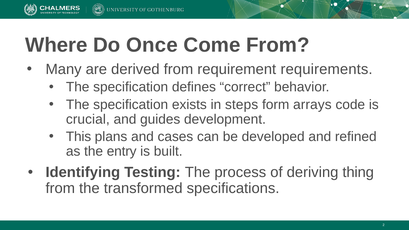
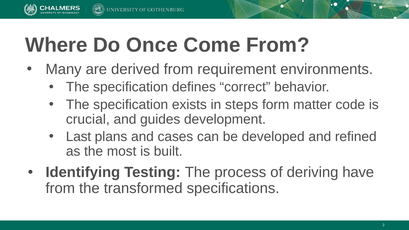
requirements: requirements -> environments
arrays: arrays -> matter
This: This -> Last
entry: entry -> most
thing: thing -> have
